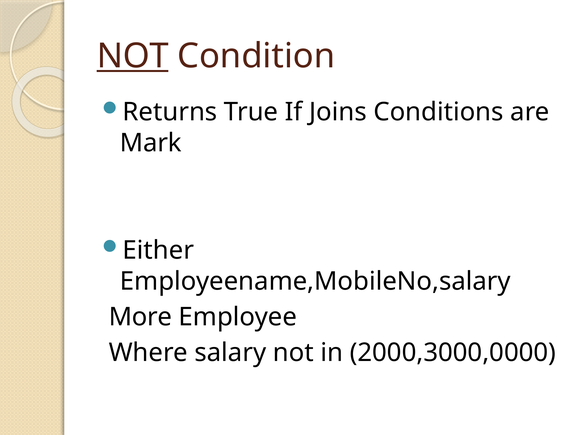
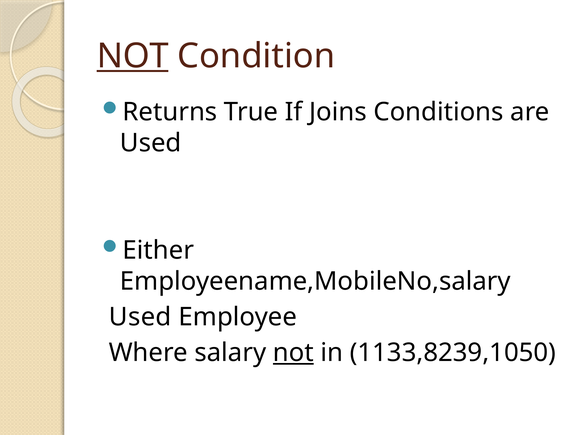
Mark at (151, 143): Mark -> Used
More at (140, 317): More -> Used
not at (293, 353) underline: none -> present
2000,3000,0000: 2000,3000,0000 -> 1133,8239,1050
